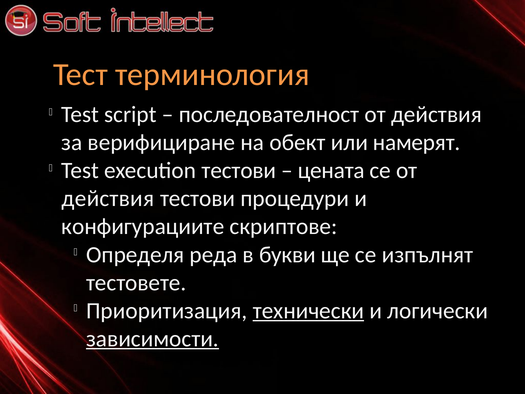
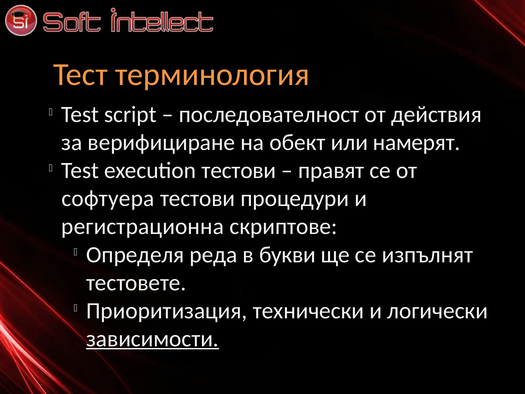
цената: цената -> правят
действия at (108, 198): действия -> софтуера
конфигурациите: конфигурациите -> регистрационна
технически underline: present -> none
